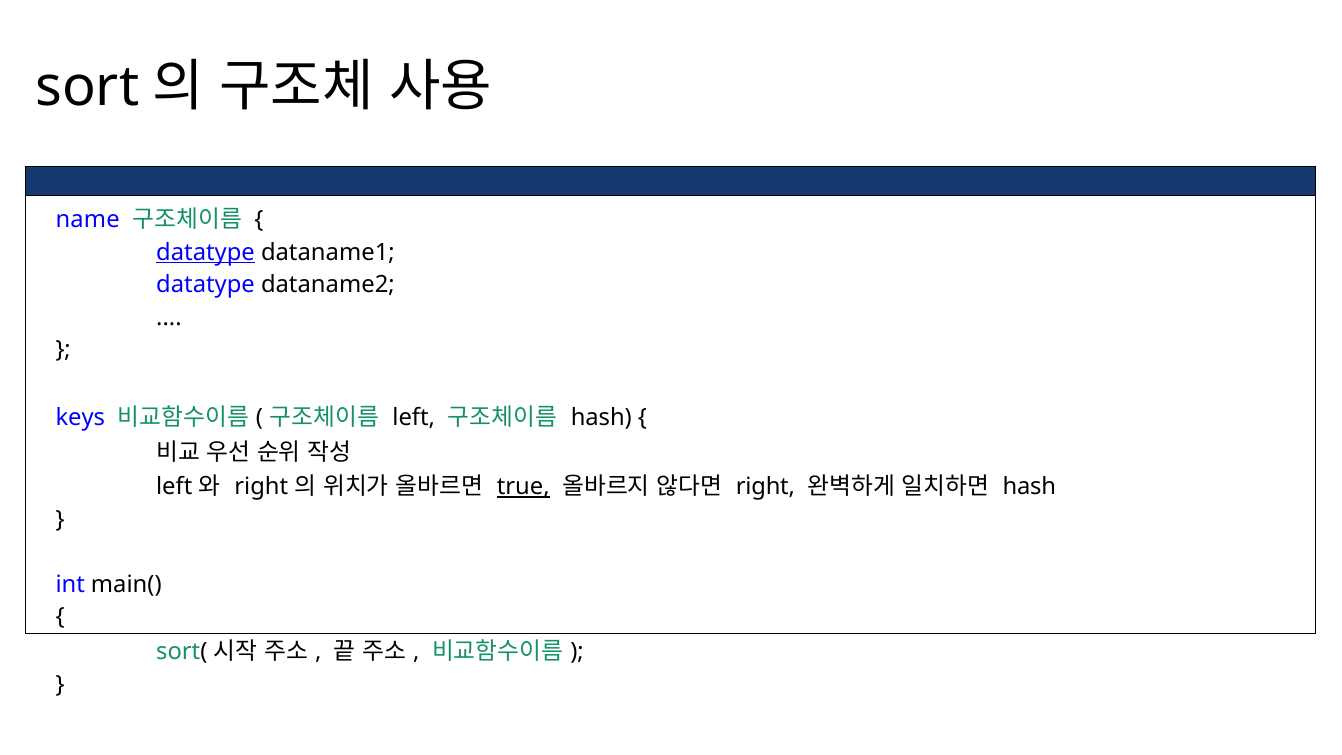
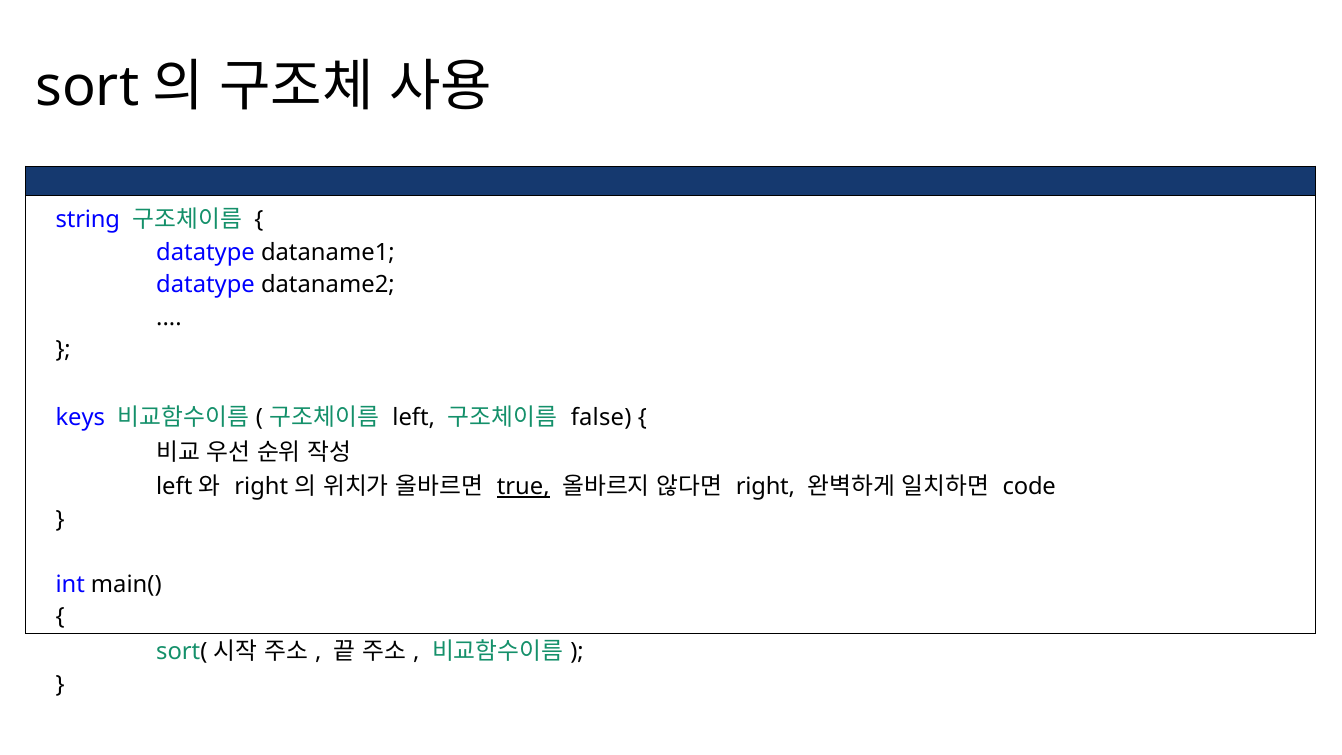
name: name -> string
datatype at (206, 252) underline: present -> none
hash at (601, 417): hash -> false
hash at (1029, 487): hash -> code
